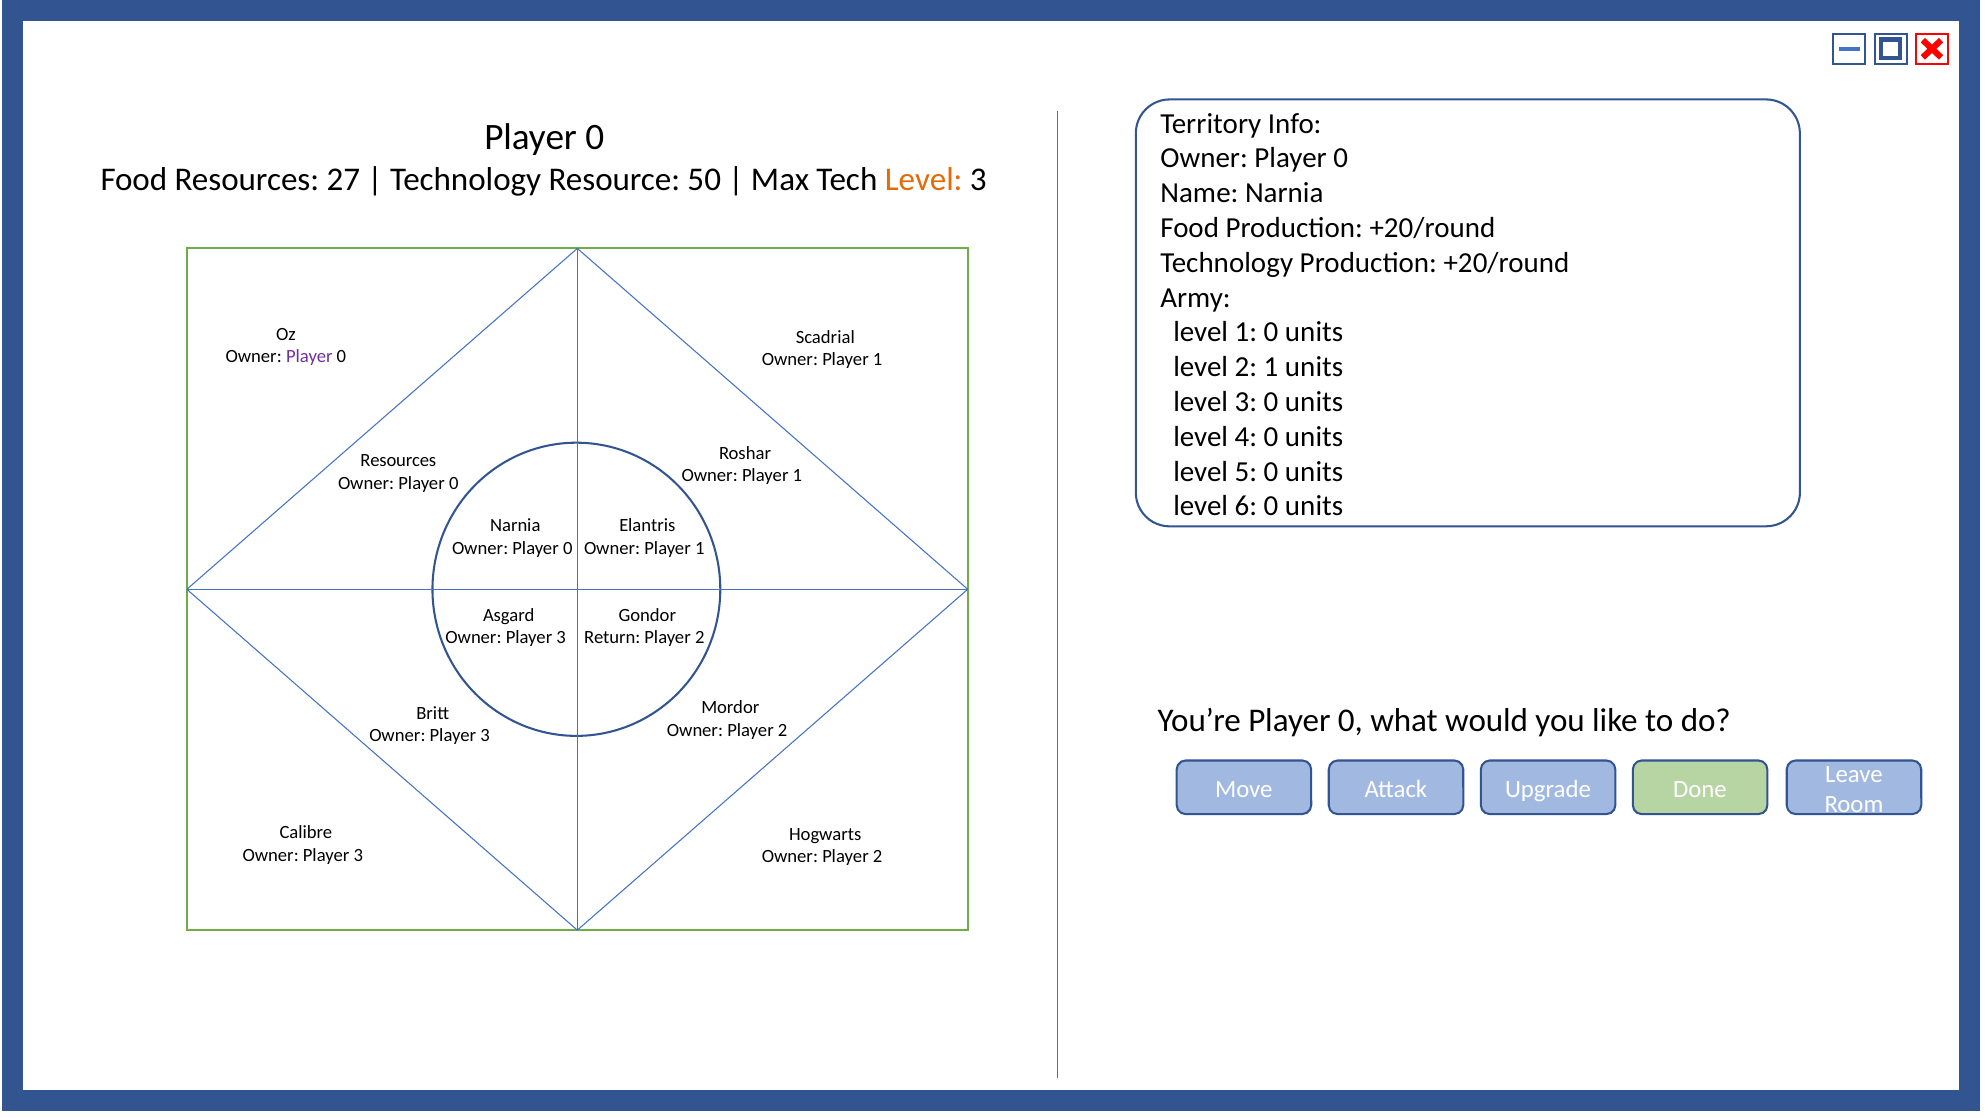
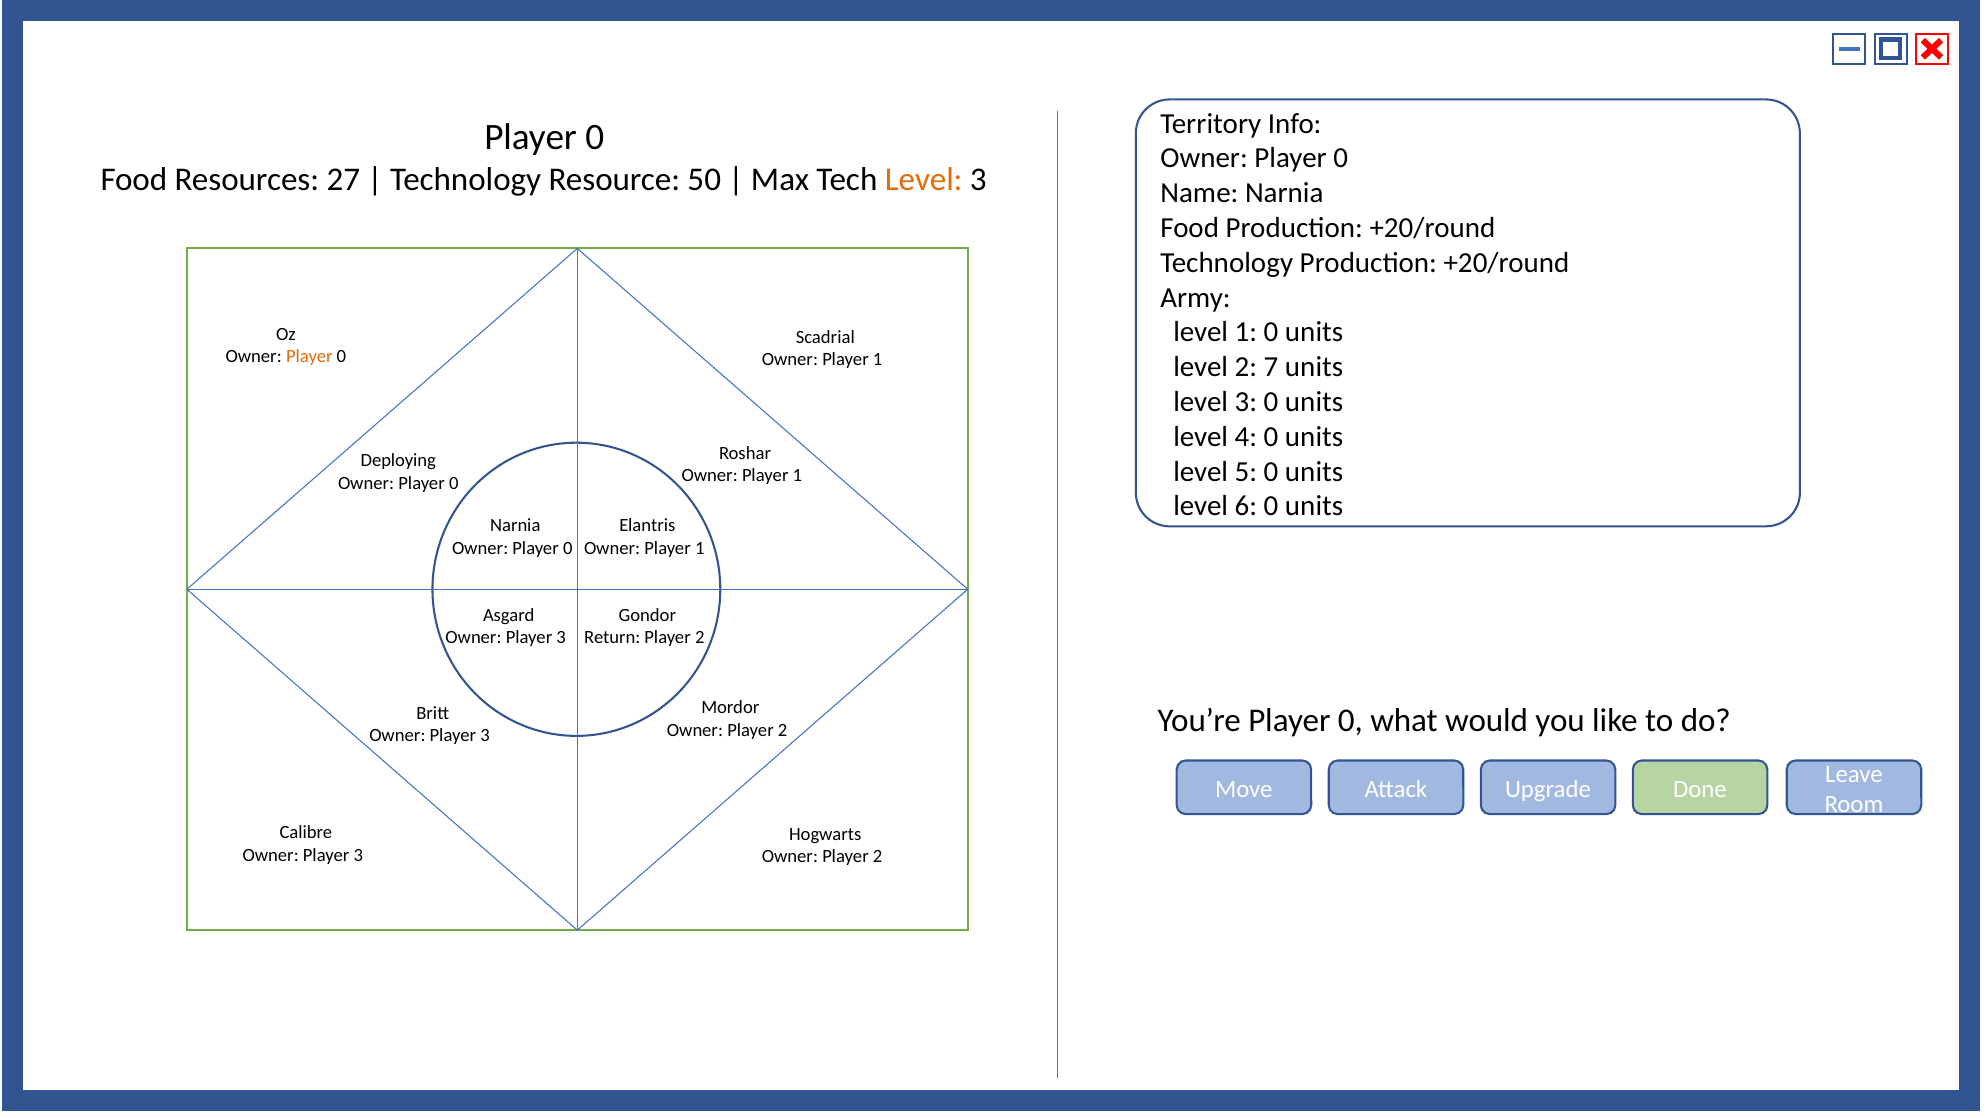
Player at (309, 357) colour: purple -> orange
2 1: 1 -> 7
Resources at (398, 461): Resources -> Deploying
